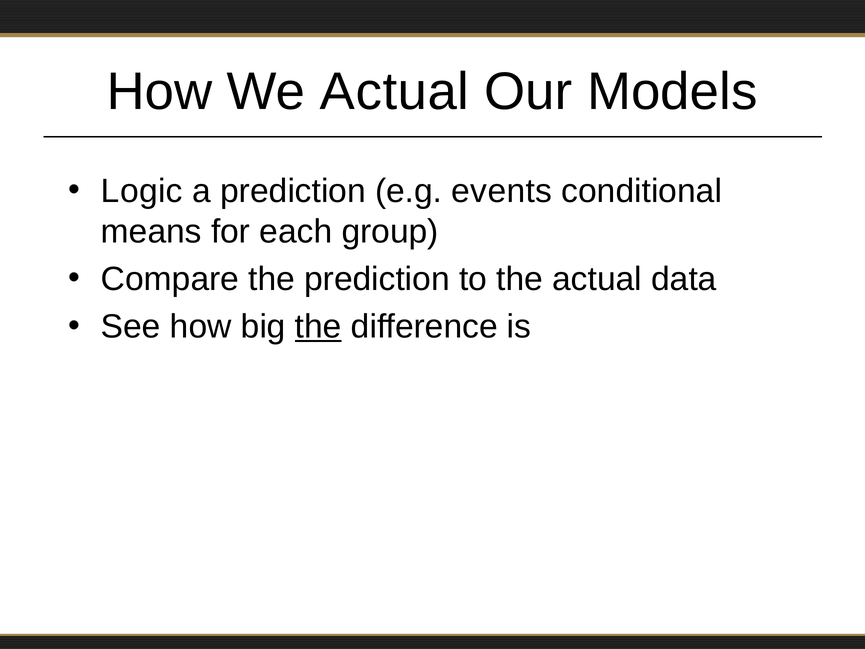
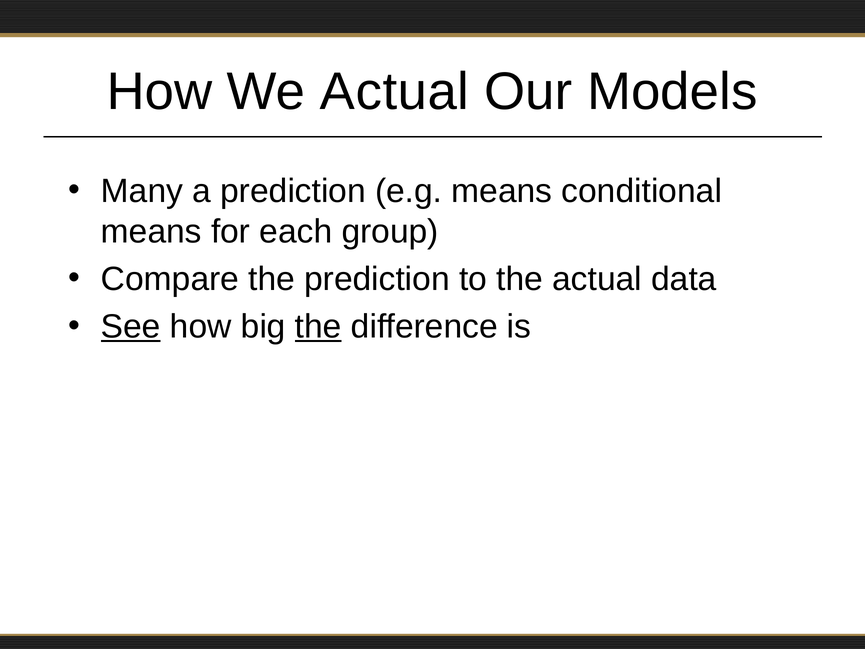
Logic: Logic -> Many
e.g events: events -> means
See underline: none -> present
